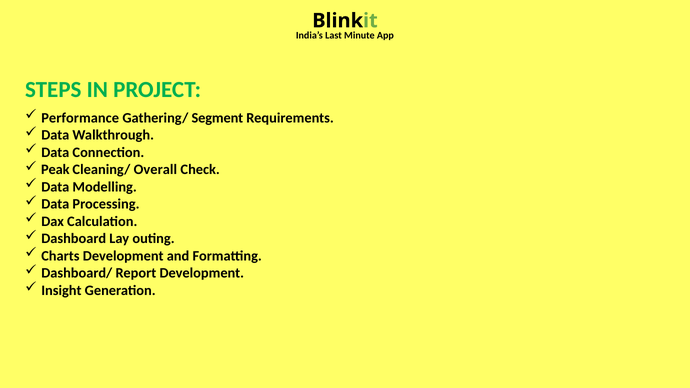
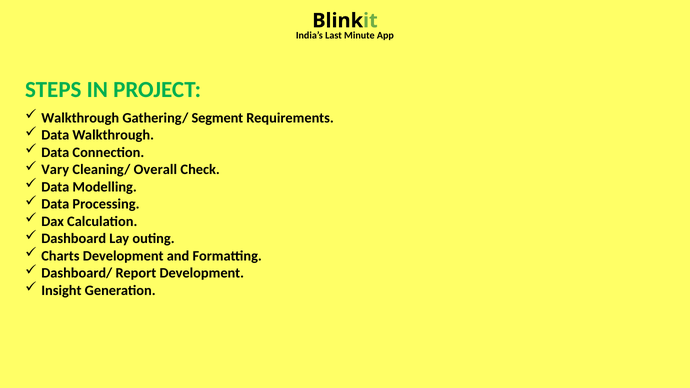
Performance at (80, 118): Performance -> Walkthrough
Peak: Peak -> Vary
